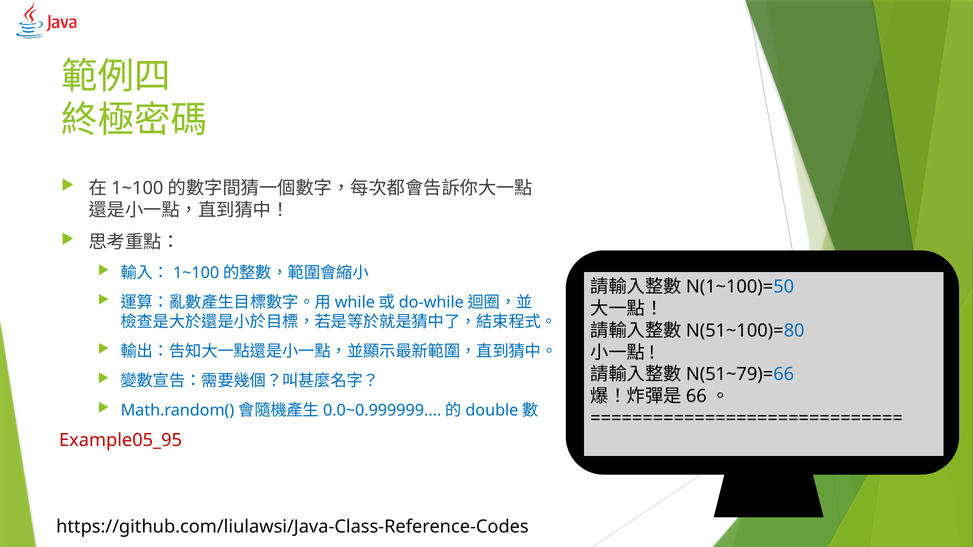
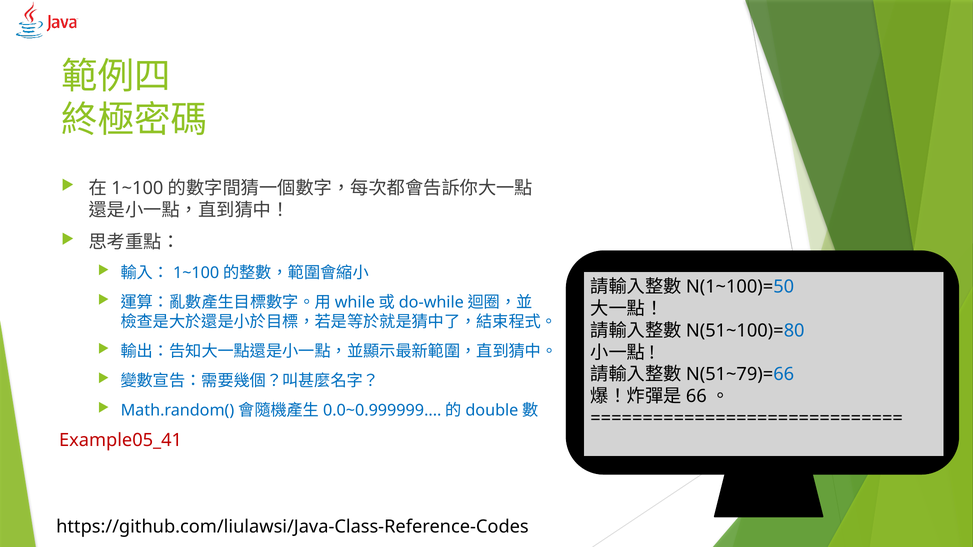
Example05_95: Example05_95 -> Example05_41
